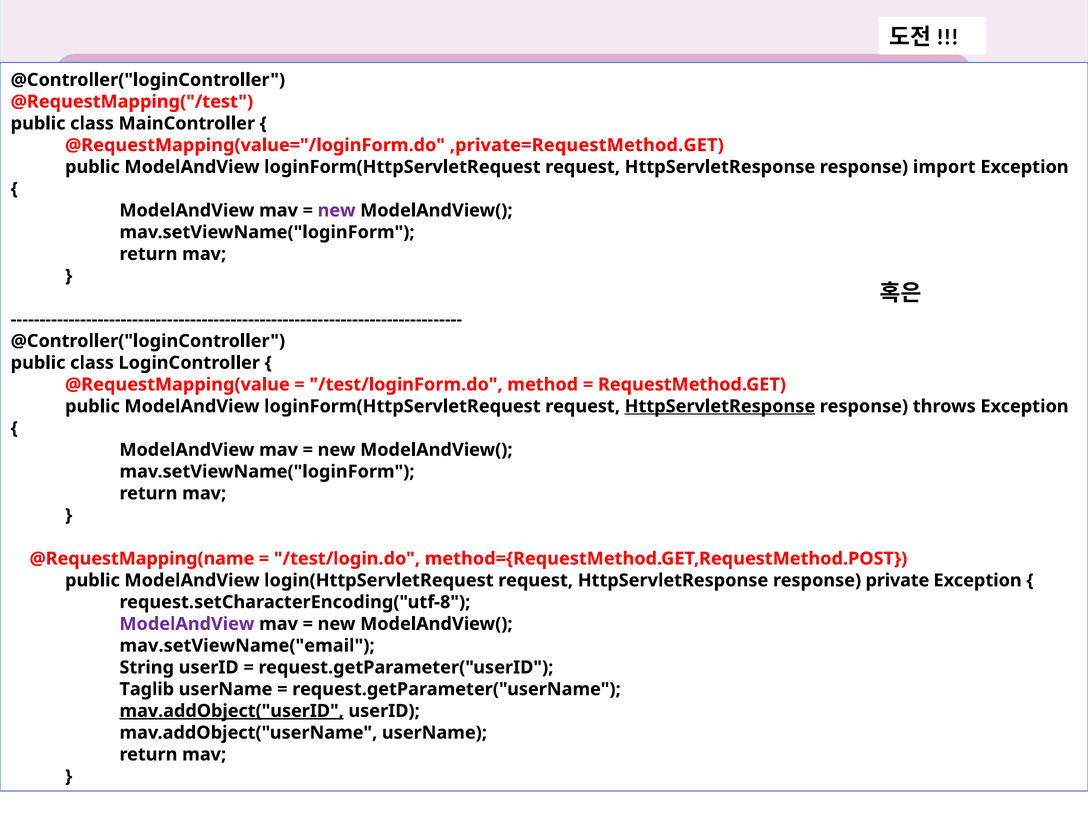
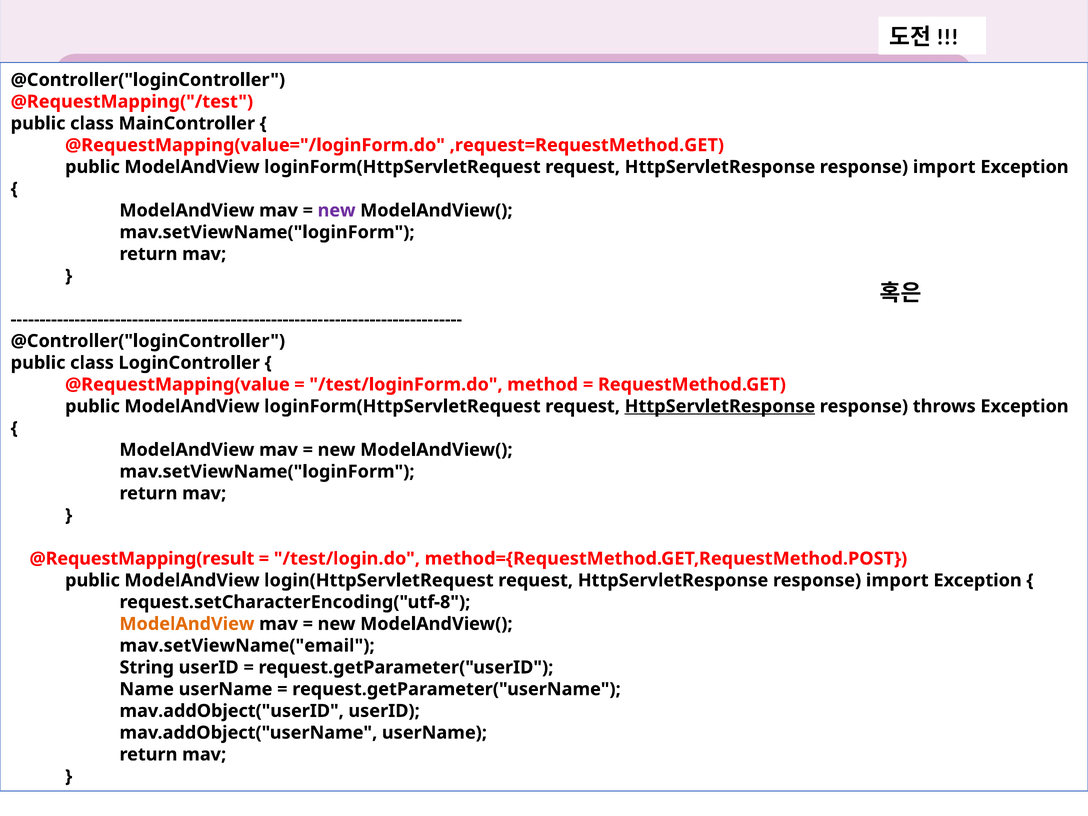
,private=RequestMethod.GET: ,private=RequestMethod.GET -> ,request=RequestMethod.GET
@RequestMapping(name: @RequestMapping(name -> @RequestMapping(result
private at (897, 580): private -> import
ModelAndView at (187, 624) colour: purple -> orange
Taglib: Taglib -> Name
mav.addObject("userID underline: present -> none
